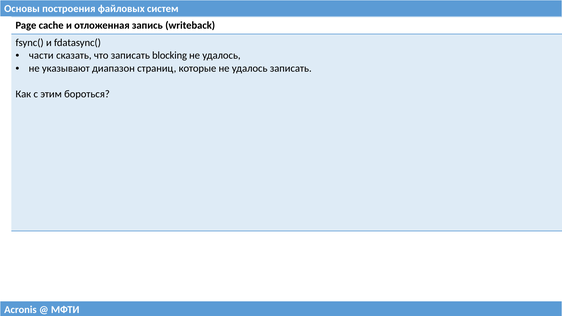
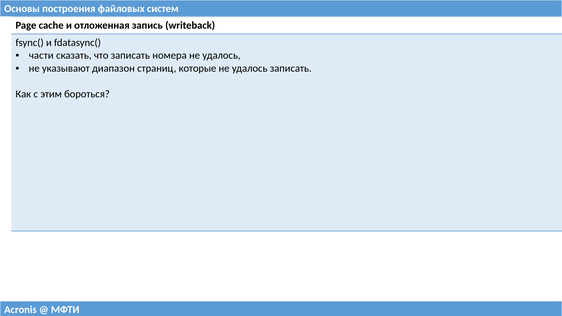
blocking: blocking -> номера
